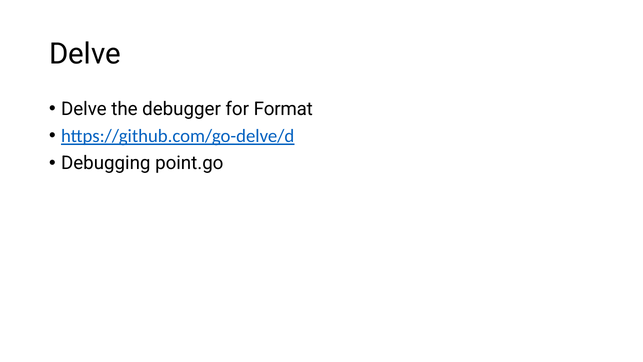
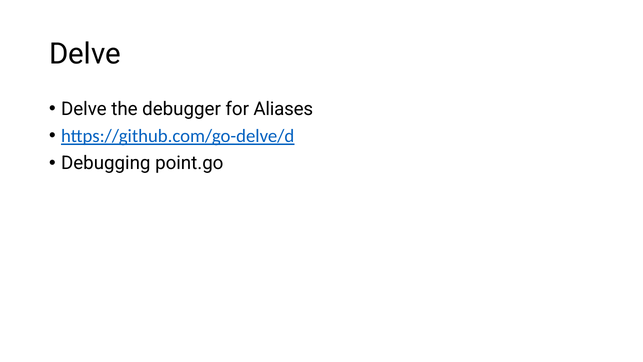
Format: Format -> Aliases
